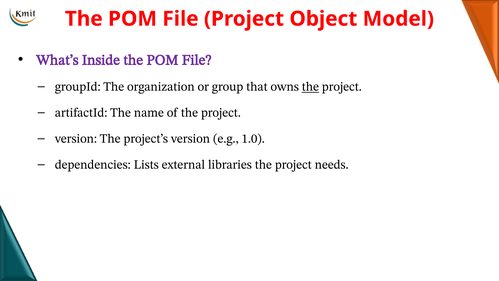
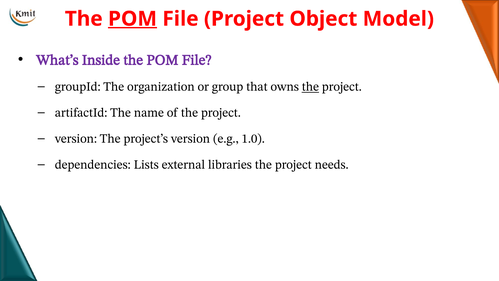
POM at (133, 19) underline: none -> present
